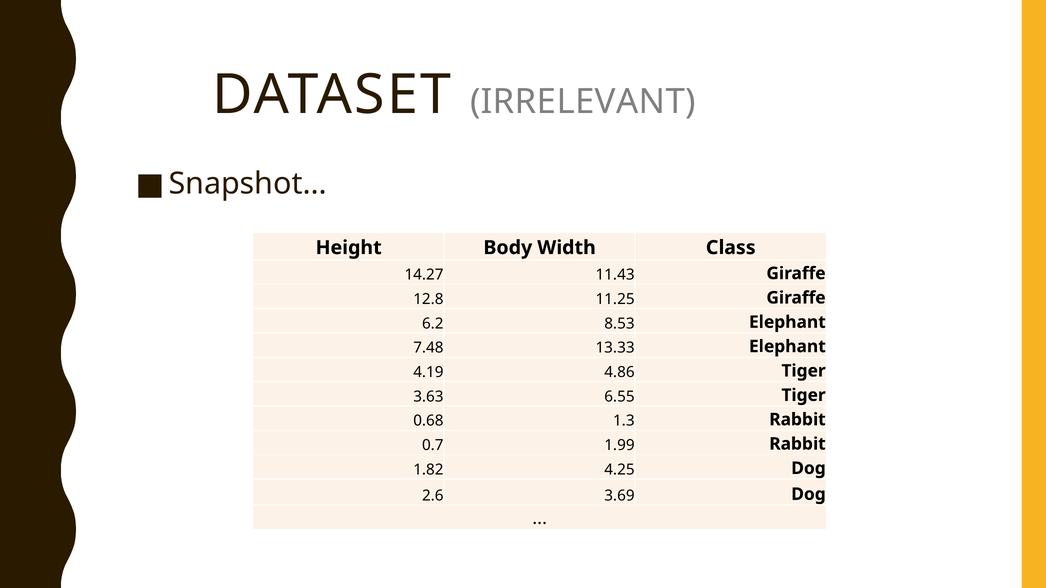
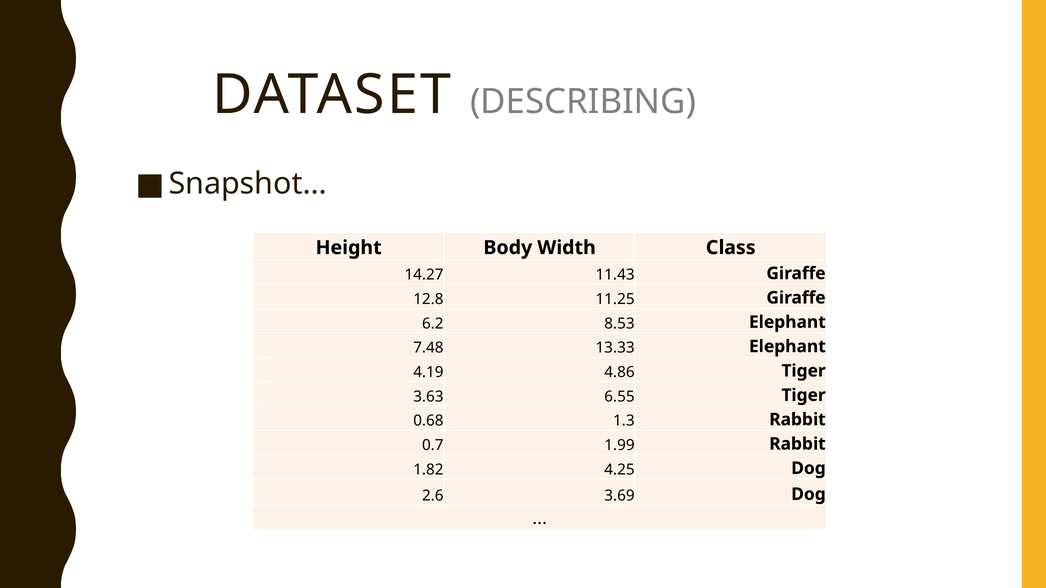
IRRELEVANT: IRRELEVANT -> DESCRIBING
